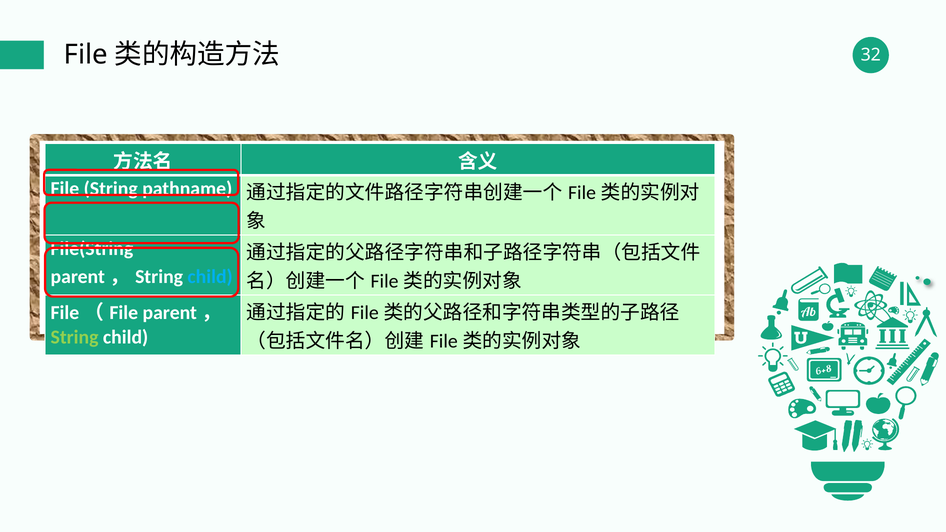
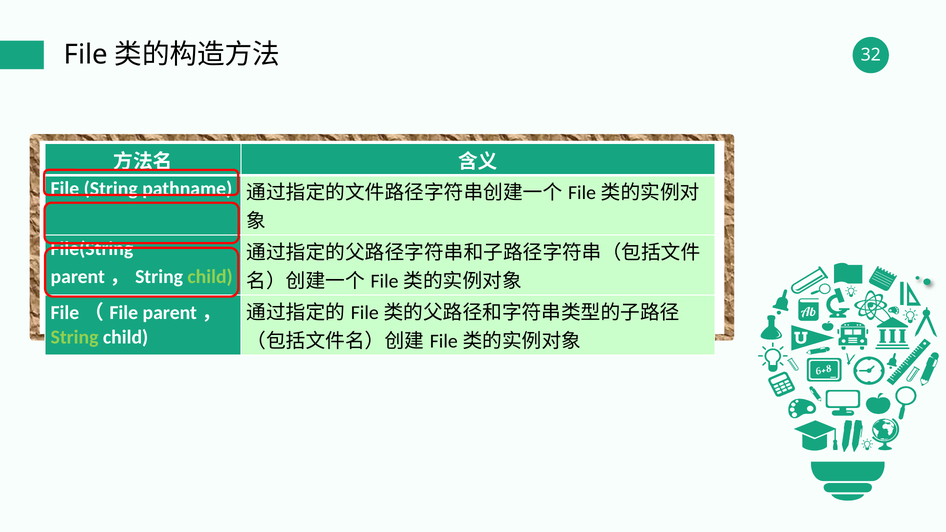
child at (210, 277) colour: light blue -> light green
